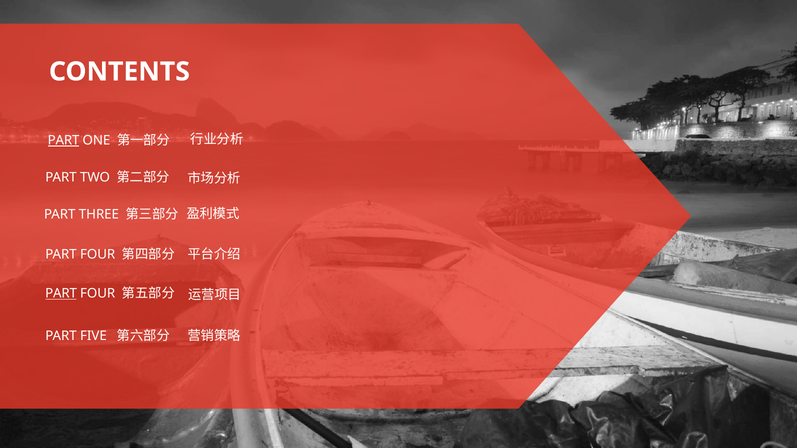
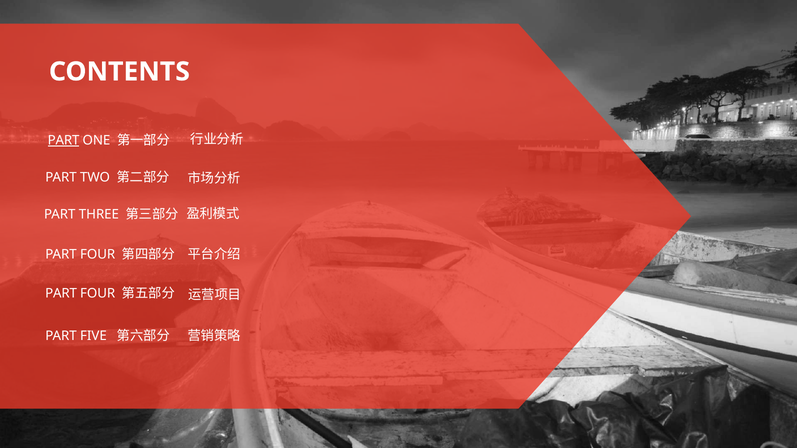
PART at (61, 294) underline: present -> none
